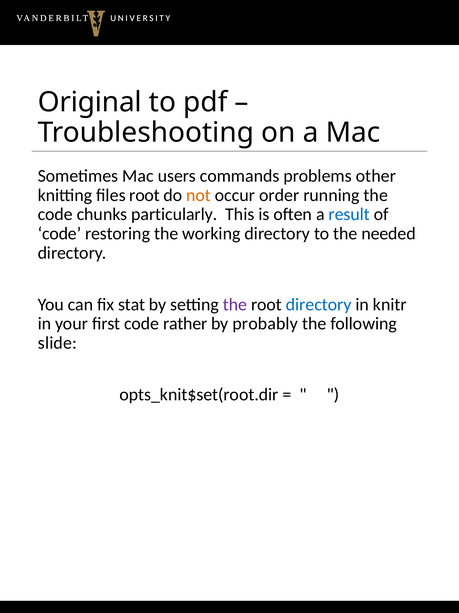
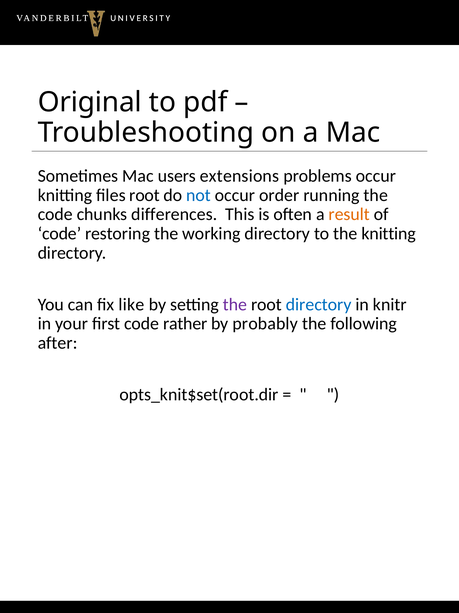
commands: commands -> extensions
problems other: other -> occur
not colour: orange -> blue
particularly: particularly -> differences
result colour: blue -> orange
the needed: needed -> knitting
stat: stat -> like
slide: slide -> after
